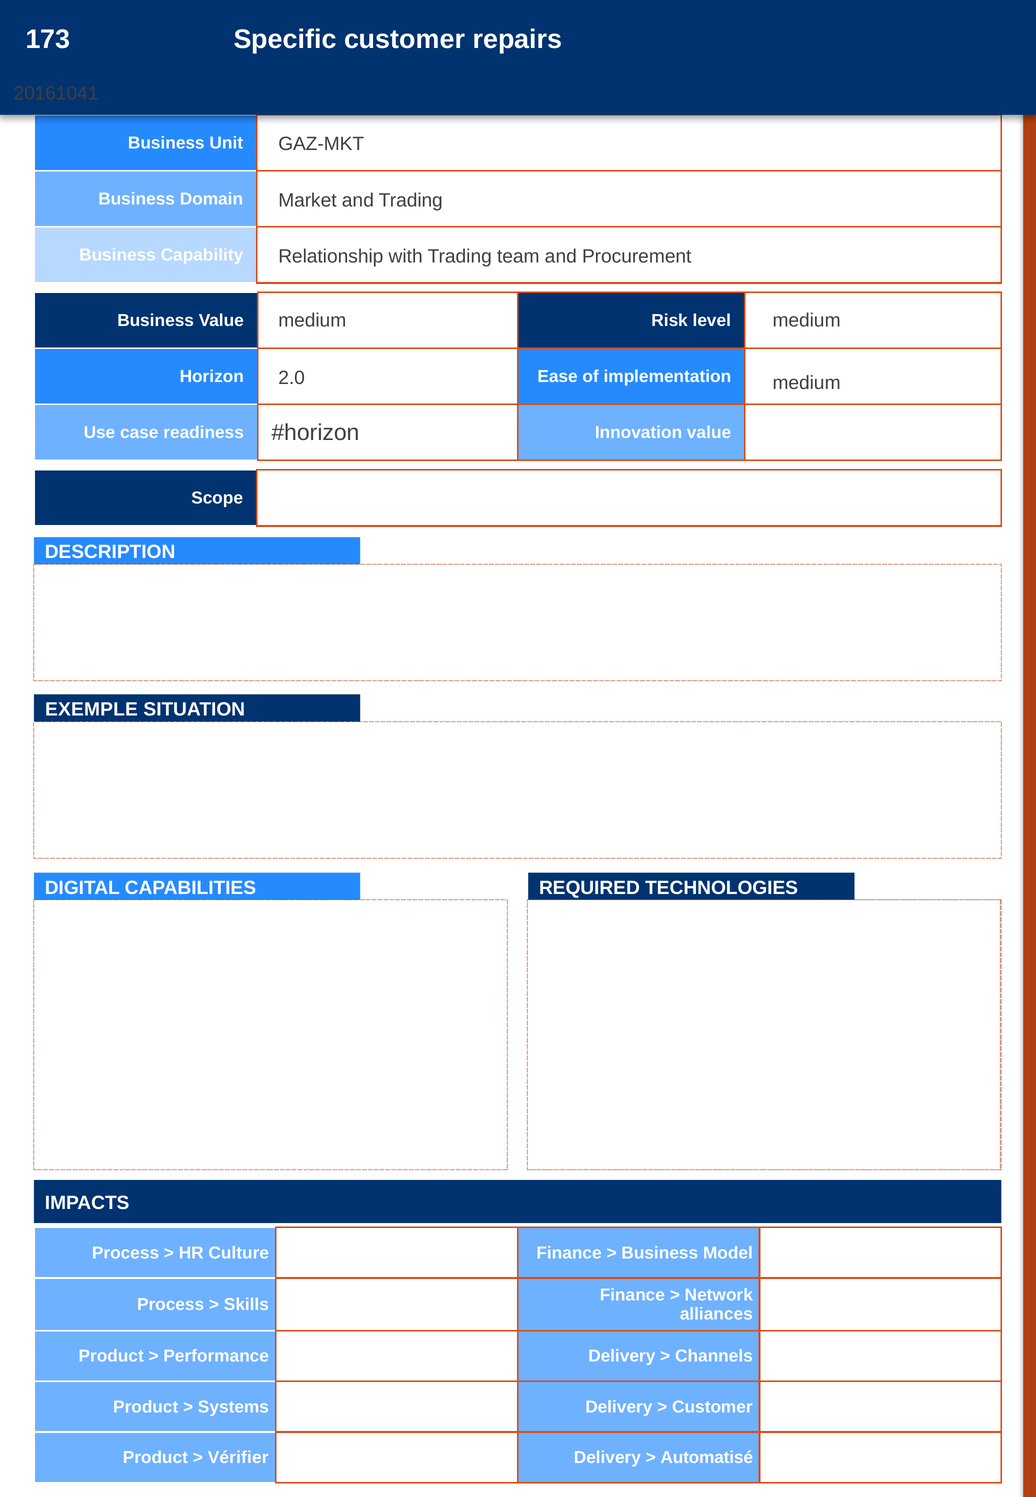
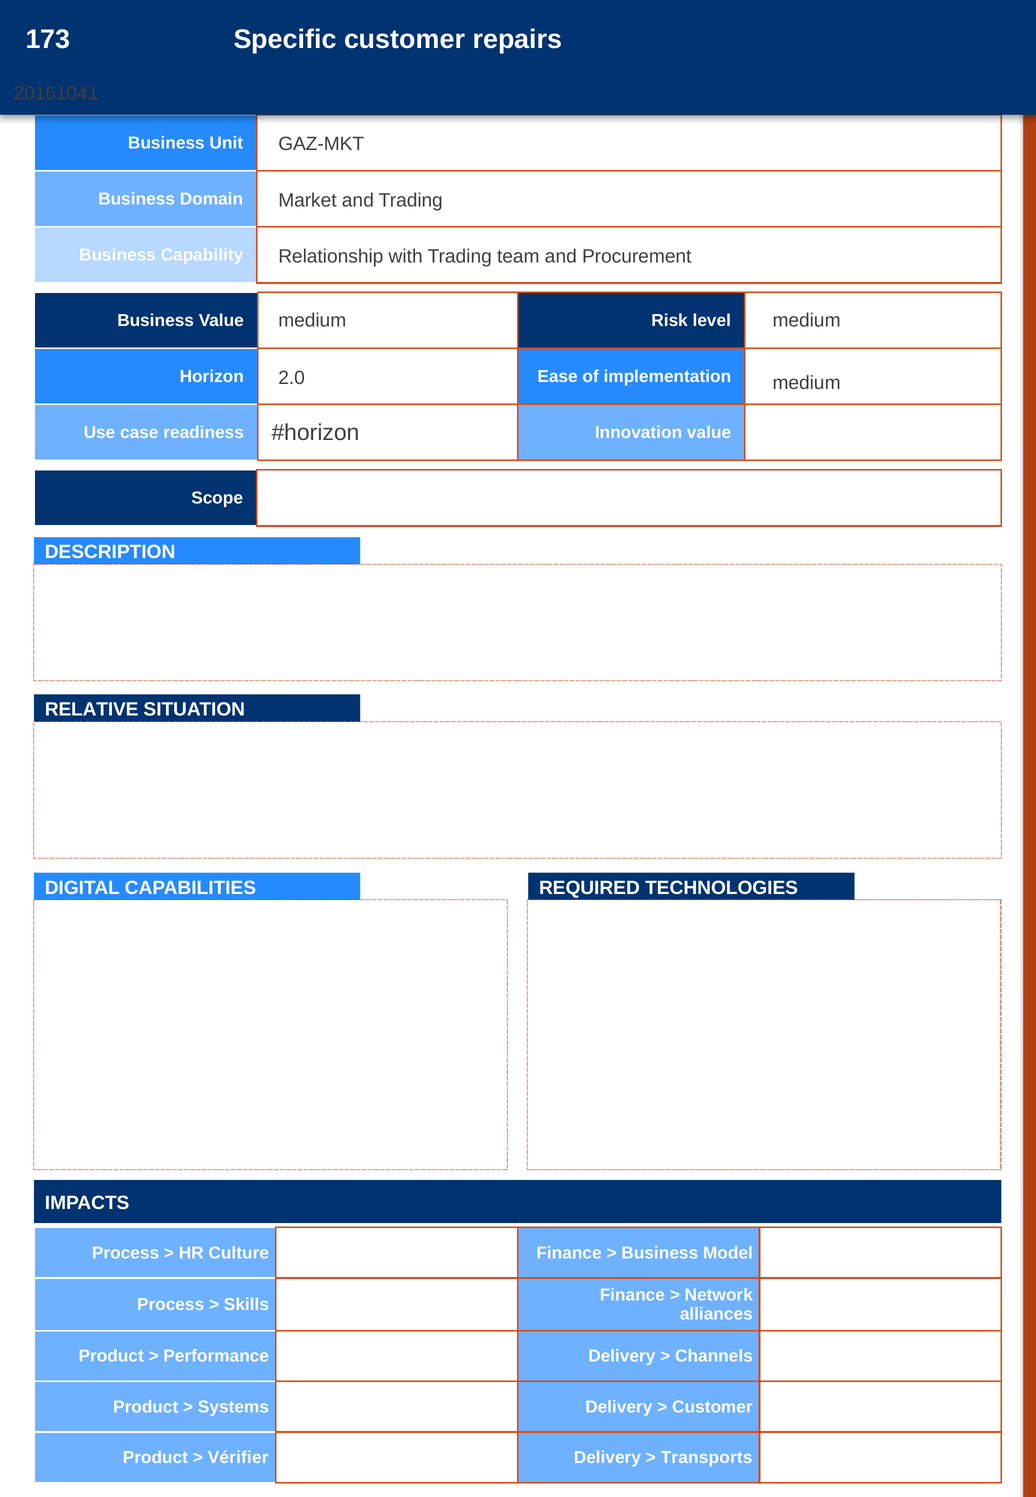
EXEMPLE: EXEMPLE -> RELATIVE
Automatisé: Automatisé -> Transports
